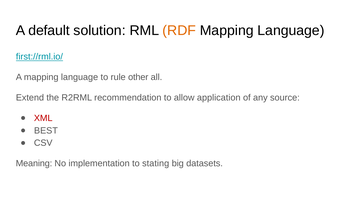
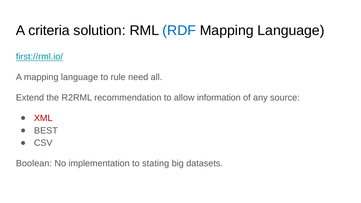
default: default -> criteria
RDF colour: orange -> blue
other: other -> need
application: application -> information
Meaning: Meaning -> Boolean
